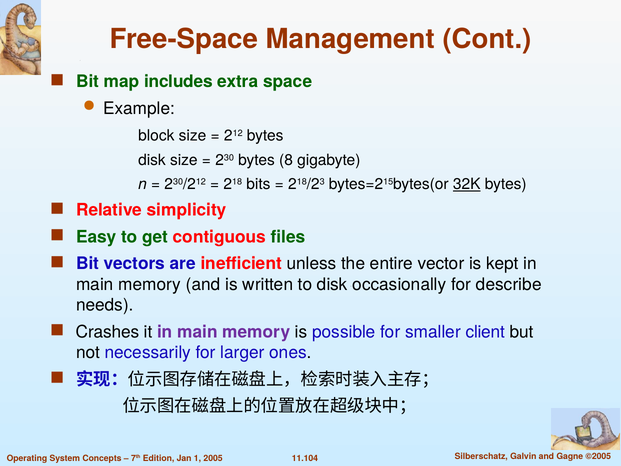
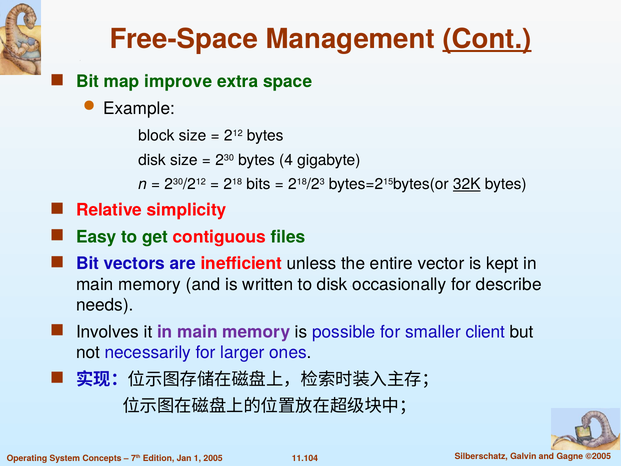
Cont underline: none -> present
includes: includes -> improve
8: 8 -> 4
Crashes: Crashes -> Involves
